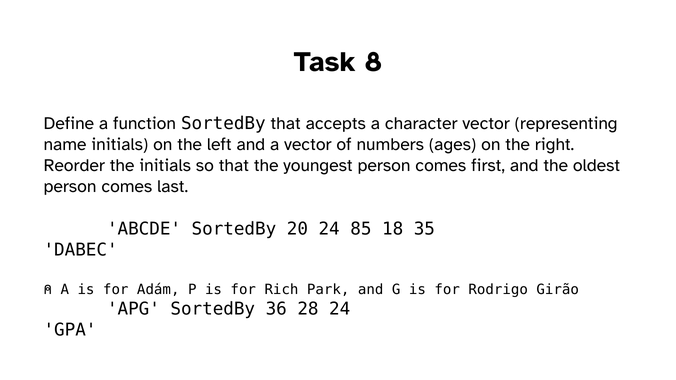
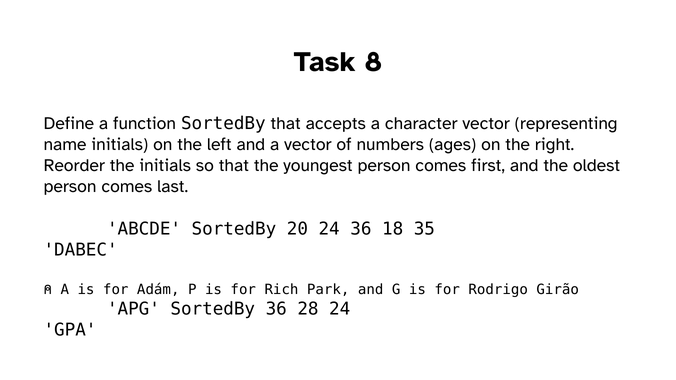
24 85: 85 -> 36
